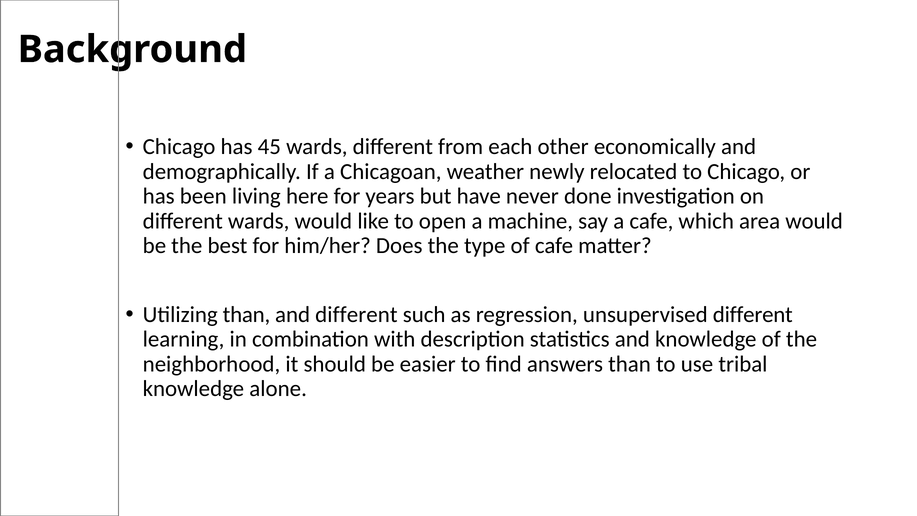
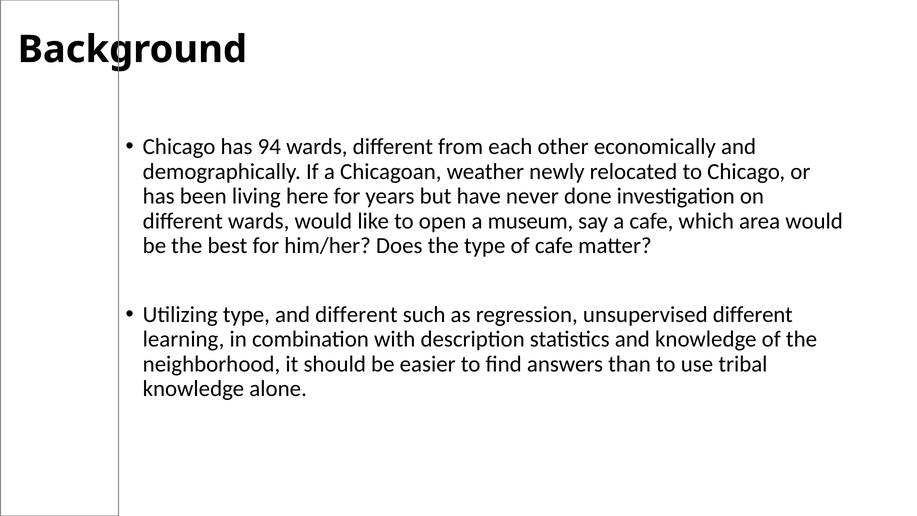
45: 45 -> 94
machine: machine -> museum
Utilizing than: than -> type
